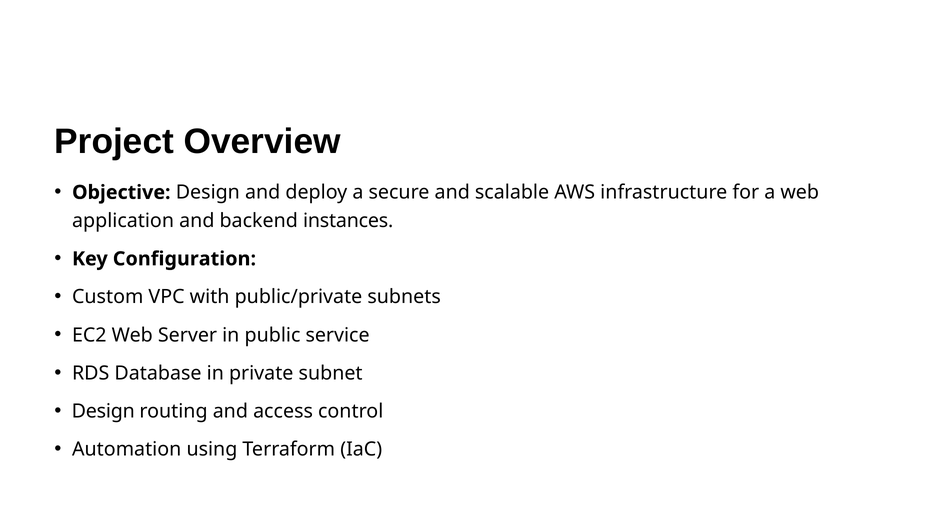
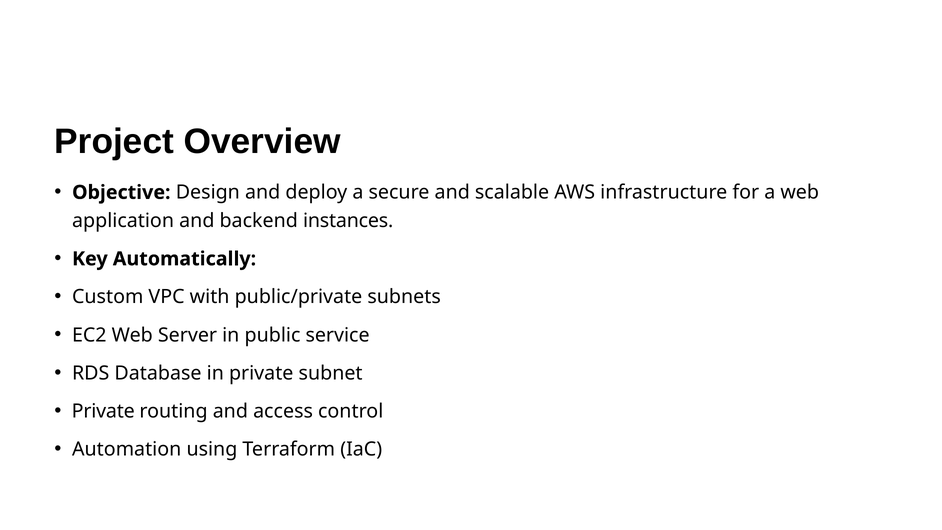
Configuration: Configuration -> Automatically
Design at (103, 411): Design -> Private
